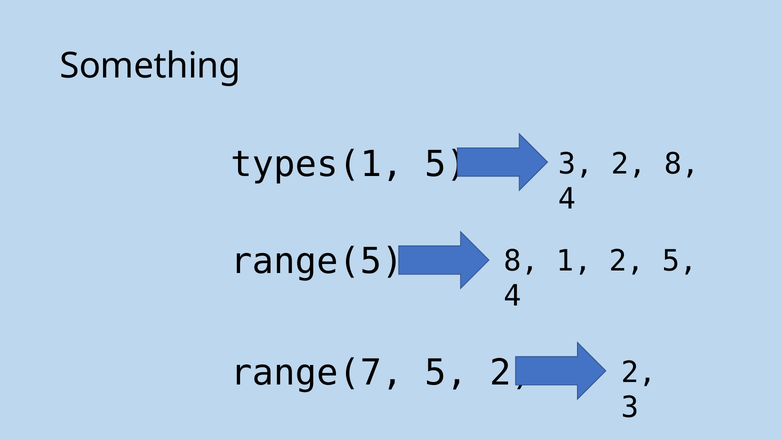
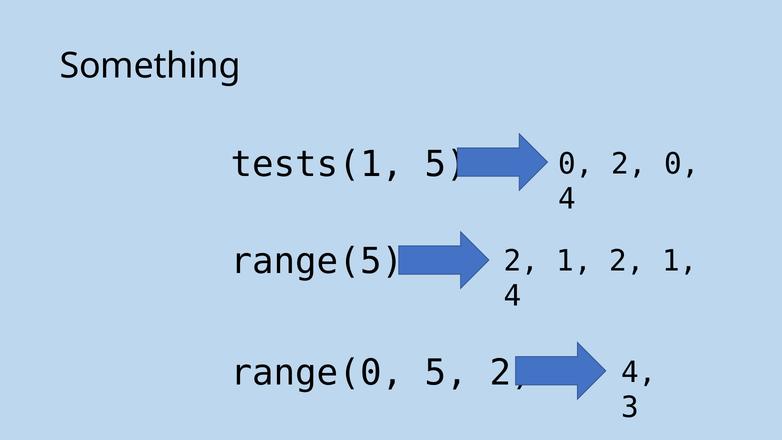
types(1: types(1 -> tests(1
3 at (576, 164): 3 -> 0
2 8: 8 -> 0
8 at (521, 261): 8 -> 2
1 2 5: 5 -> 1
range(7: range(7 -> range(0
2 at (639, 372): 2 -> 4
